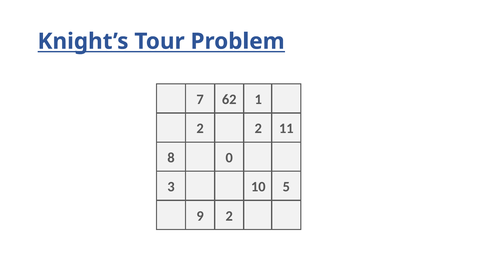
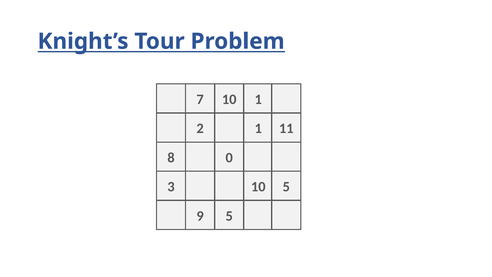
7 62: 62 -> 10
2 2: 2 -> 1
9 2: 2 -> 5
